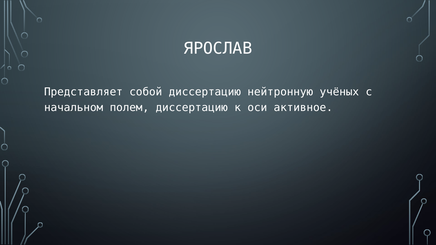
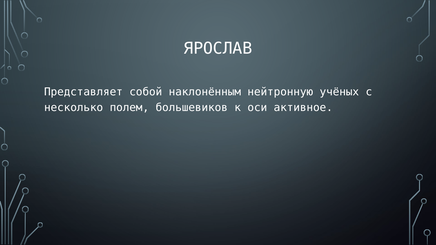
собой диссертацию: диссертацию -> наклонённым
начальном: начальном -> несколько
полем диссертацию: диссертацию -> большевиков
